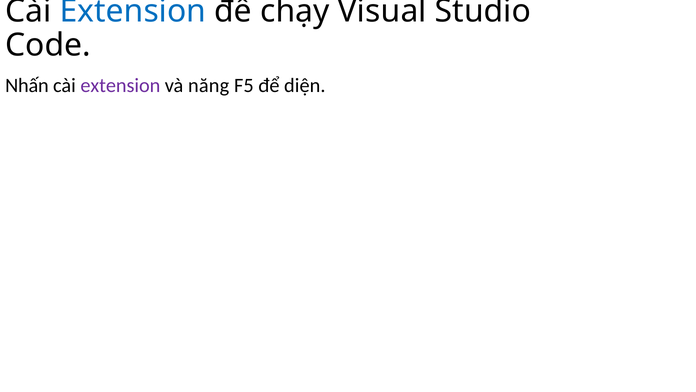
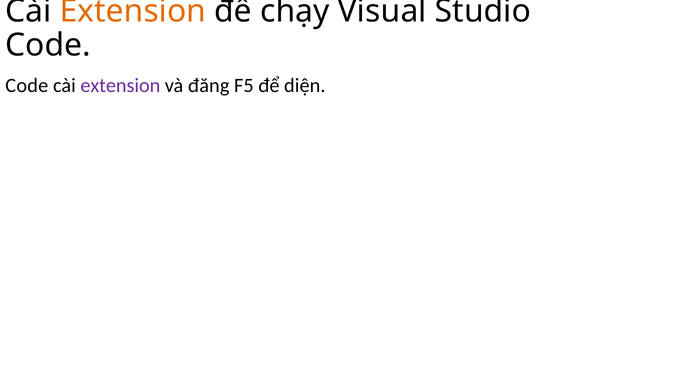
Extension at (133, 11) colour: blue -> orange
Nhấn at (27, 85): Nhấn -> Code
năng: năng -> đăng
